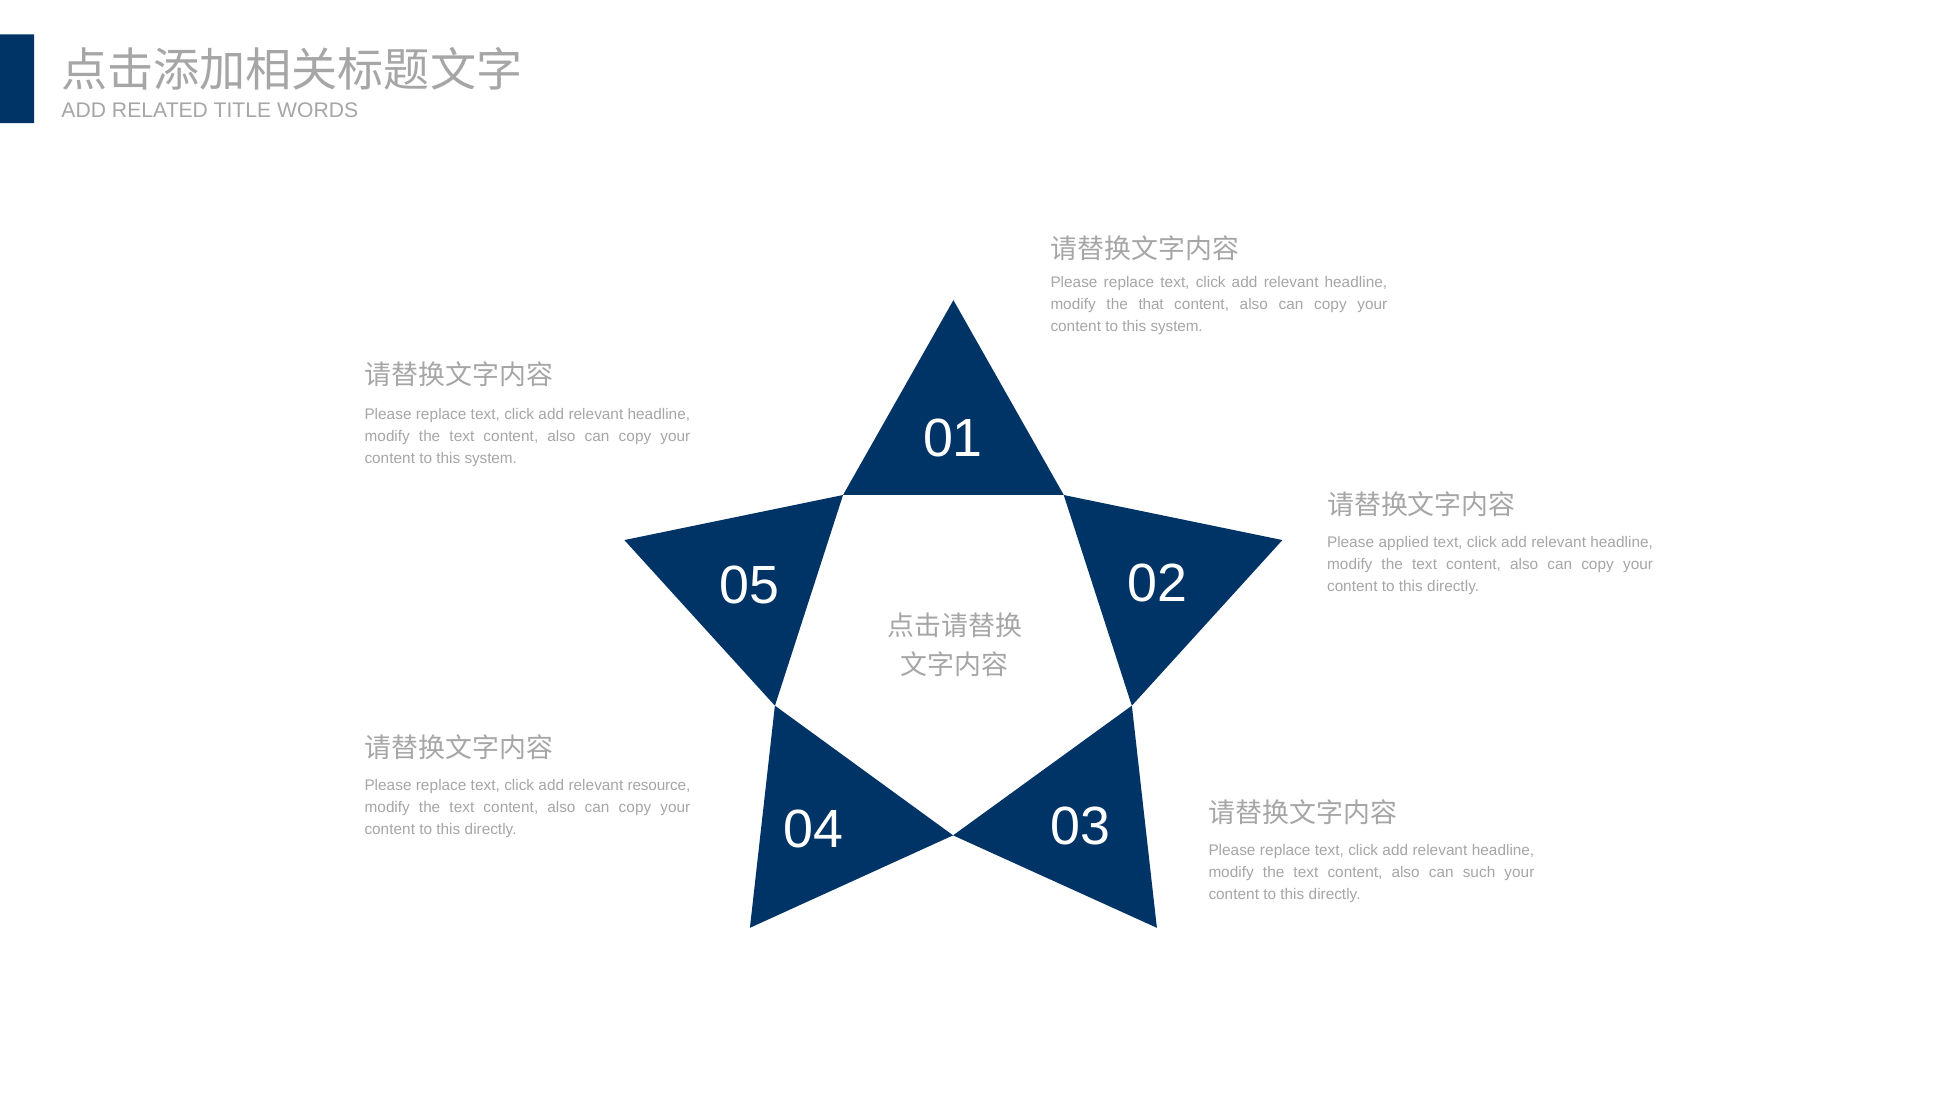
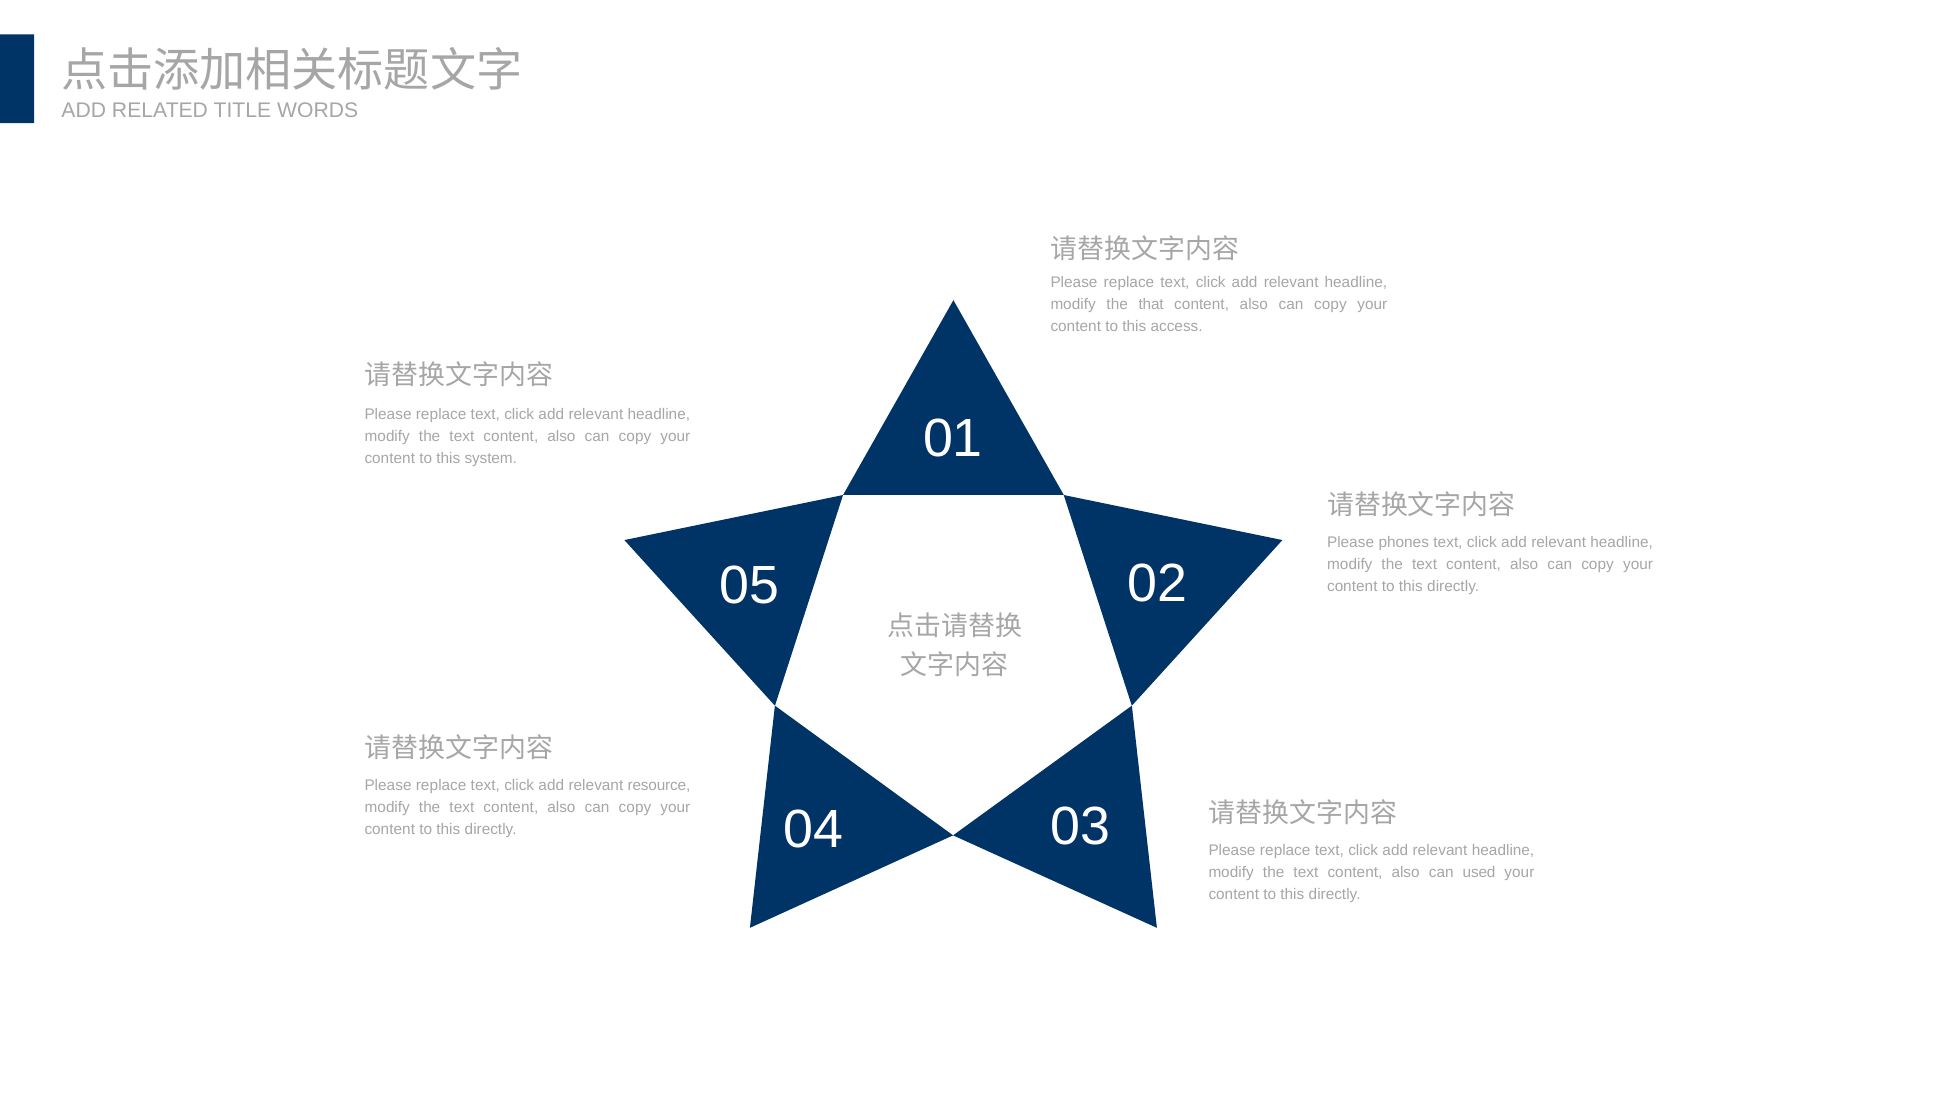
system at (1177, 326): system -> access
applied: applied -> phones
such: such -> used
